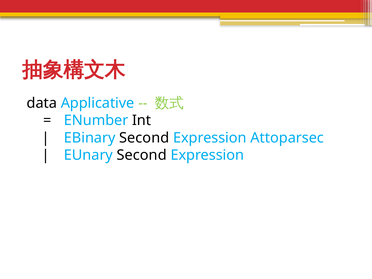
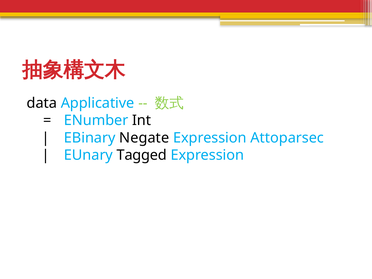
EBinary Second: Second -> Negate
EUnary Second: Second -> Tagged
